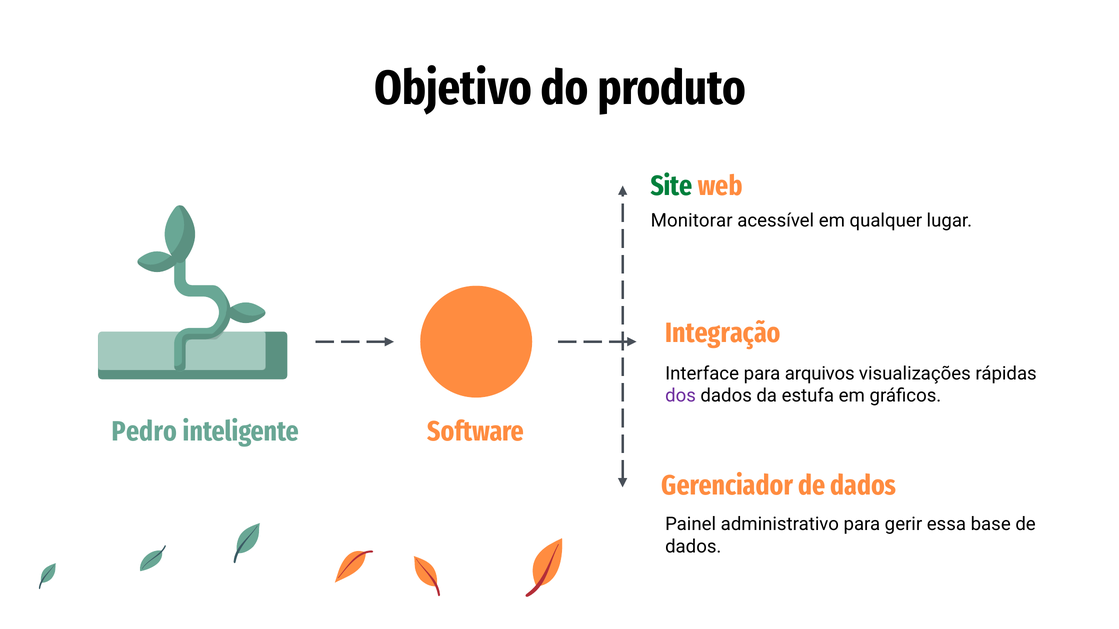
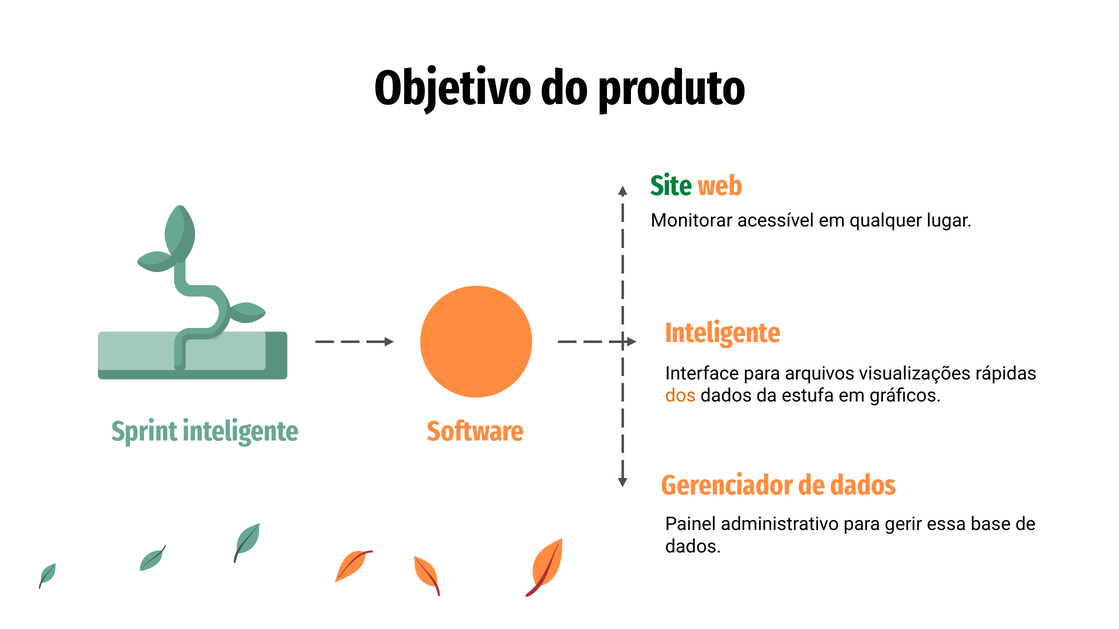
Integração at (723, 334): Integração -> Inteligente
dos colour: purple -> orange
Pedro: Pedro -> Sprint
